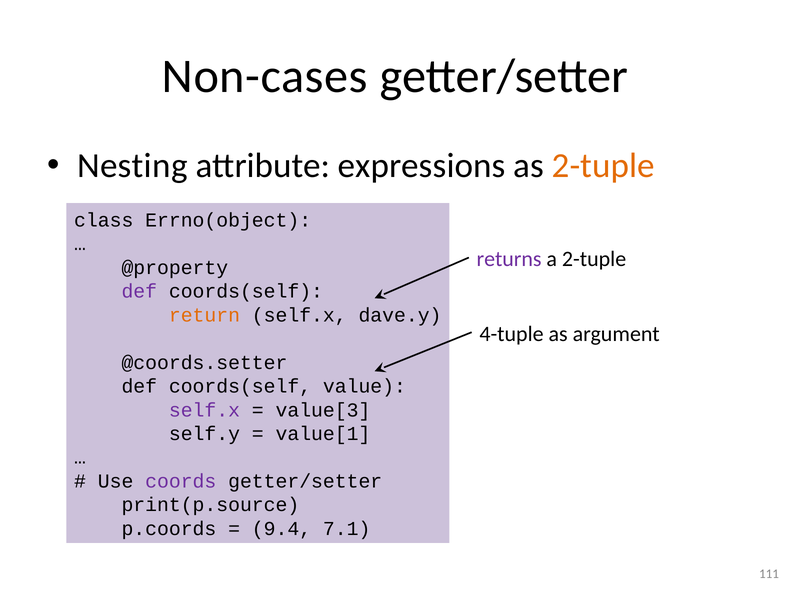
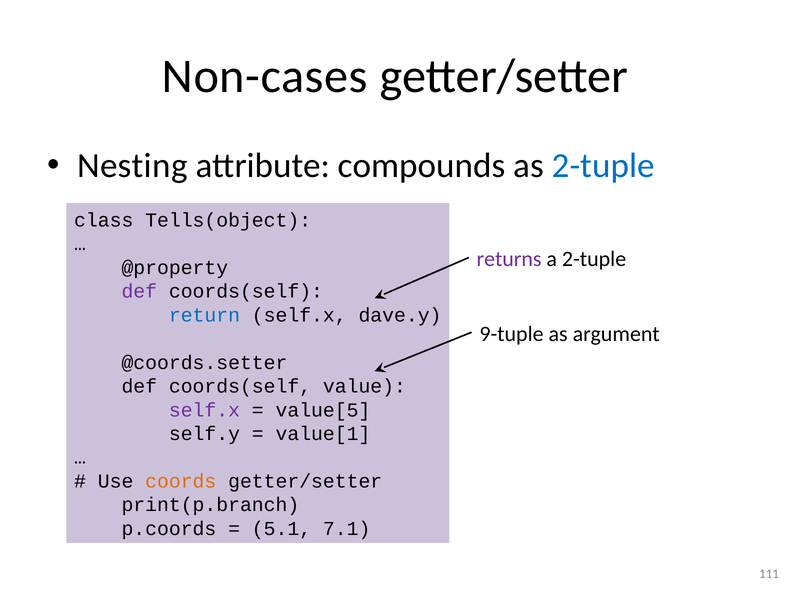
expressions: expressions -> compounds
2-tuple at (603, 166) colour: orange -> blue
Errno(object: Errno(object -> Tells(object
return colour: orange -> blue
4-tuple: 4-tuple -> 9-tuple
value[3: value[3 -> value[5
coords colour: purple -> orange
print(p.source: print(p.source -> print(p.branch
9.4: 9.4 -> 5.1
